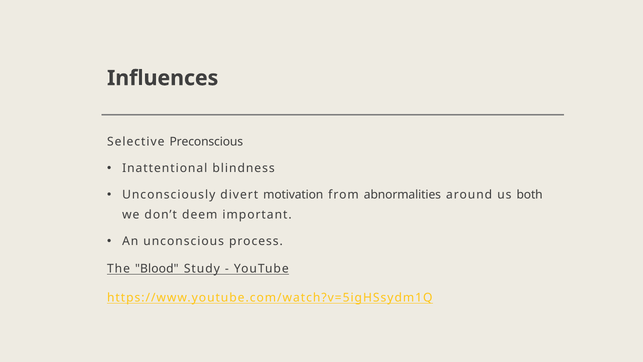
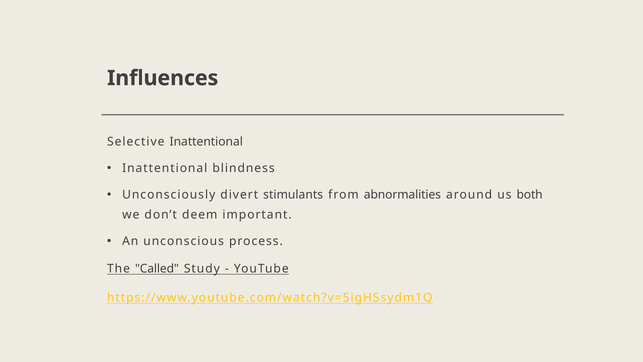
Selective Preconscious: Preconscious -> Inattentional
motivation: motivation -> stimulants
Blood: Blood -> Called
